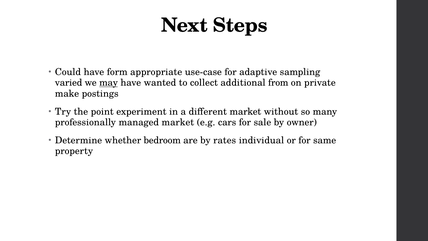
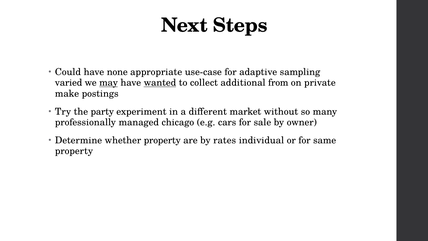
form: form -> none
wanted underline: none -> present
point: point -> party
managed market: market -> chicago
whether bedroom: bedroom -> property
